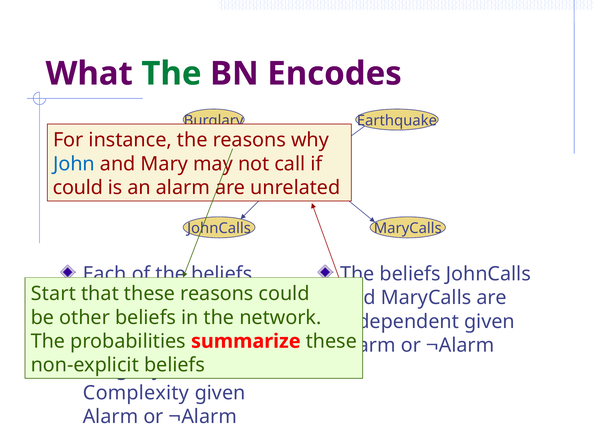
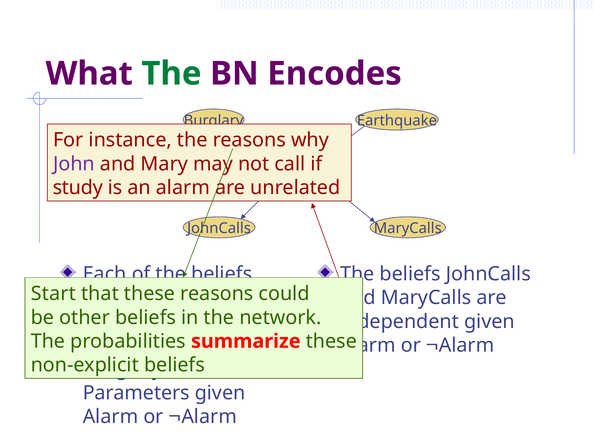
John colour: blue -> purple
could at (78, 187): could -> study
Complexity: Complexity -> Parameters
